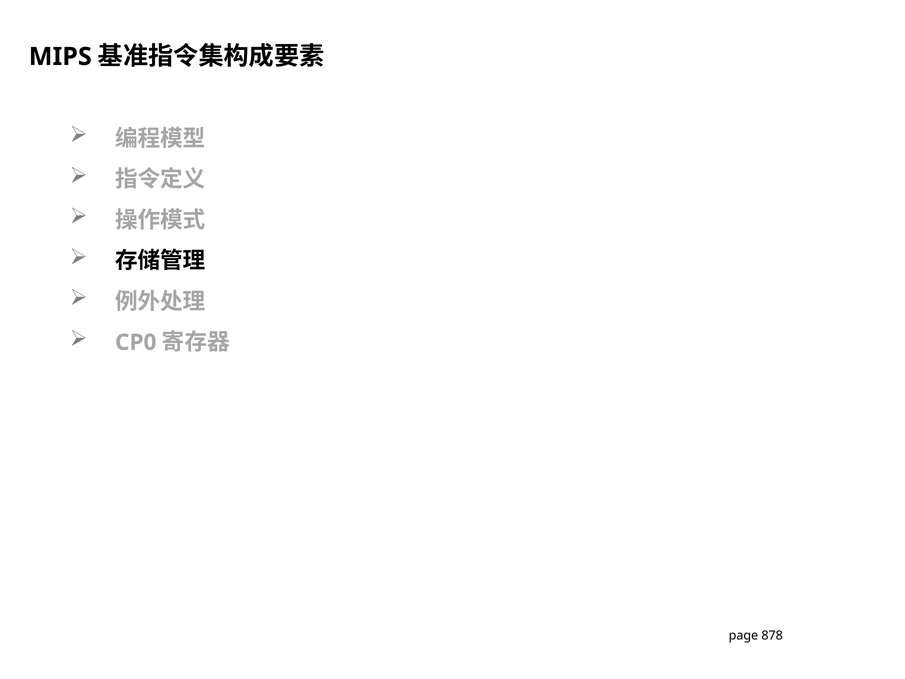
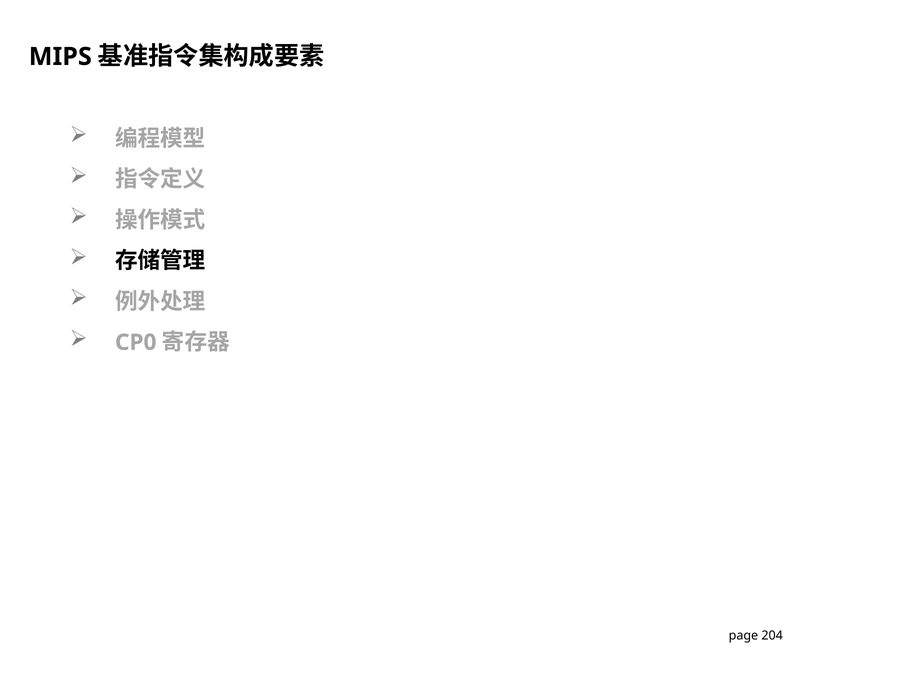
878: 878 -> 204
